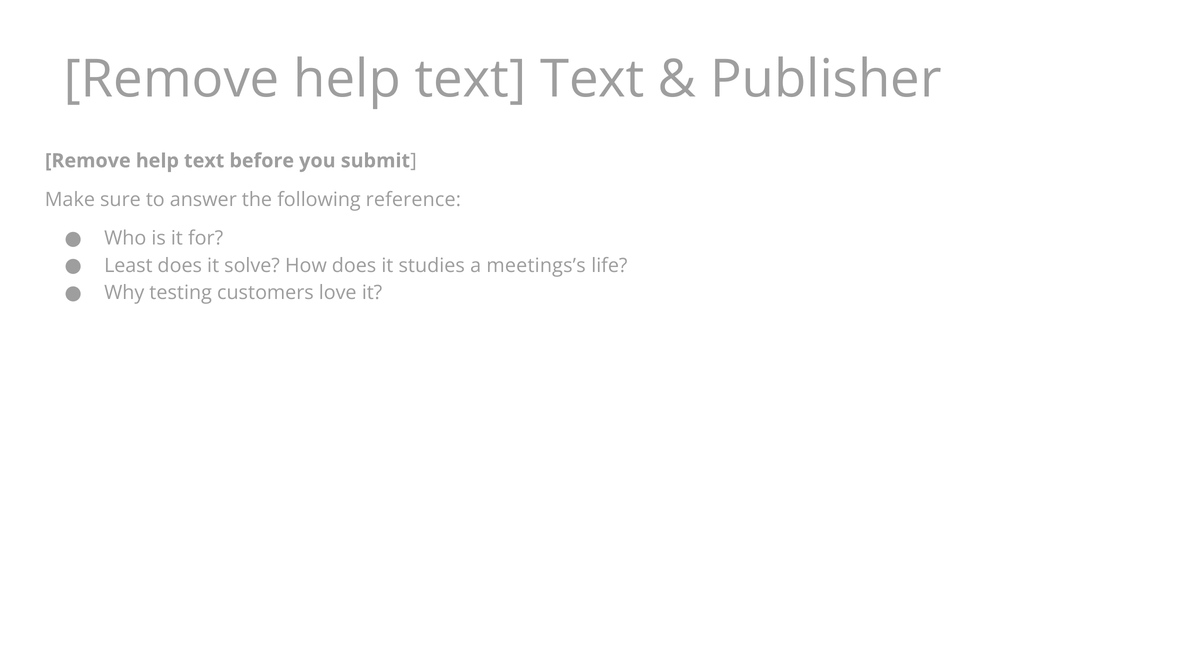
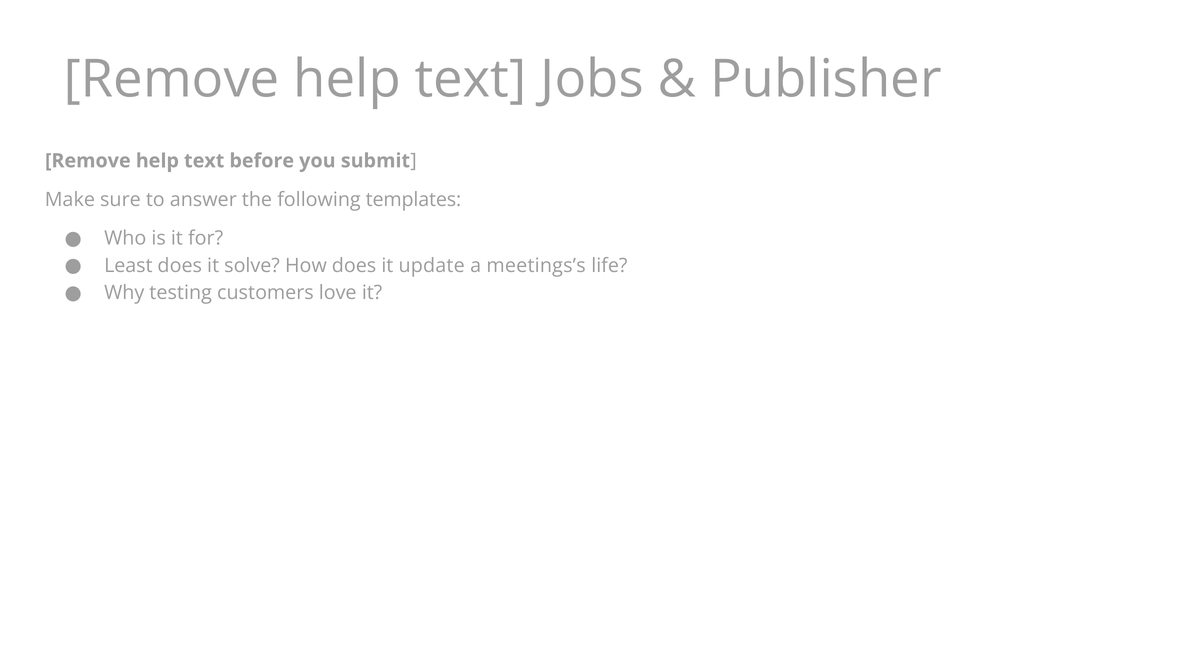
text Text: Text -> Jobs
reference: reference -> templates
studies: studies -> update
